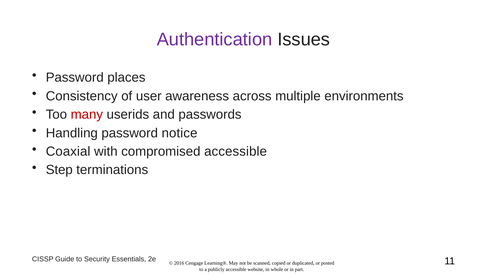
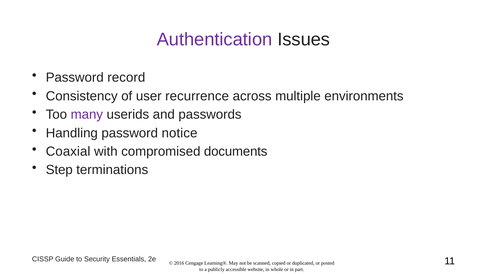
places: places -> record
awareness: awareness -> recurrence
many colour: red -> purple
compromised accessible: accessible -> documents
